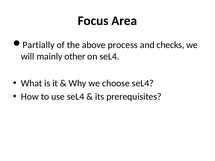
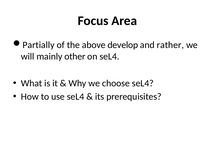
process: process -> develop
checks: checks -> rather
